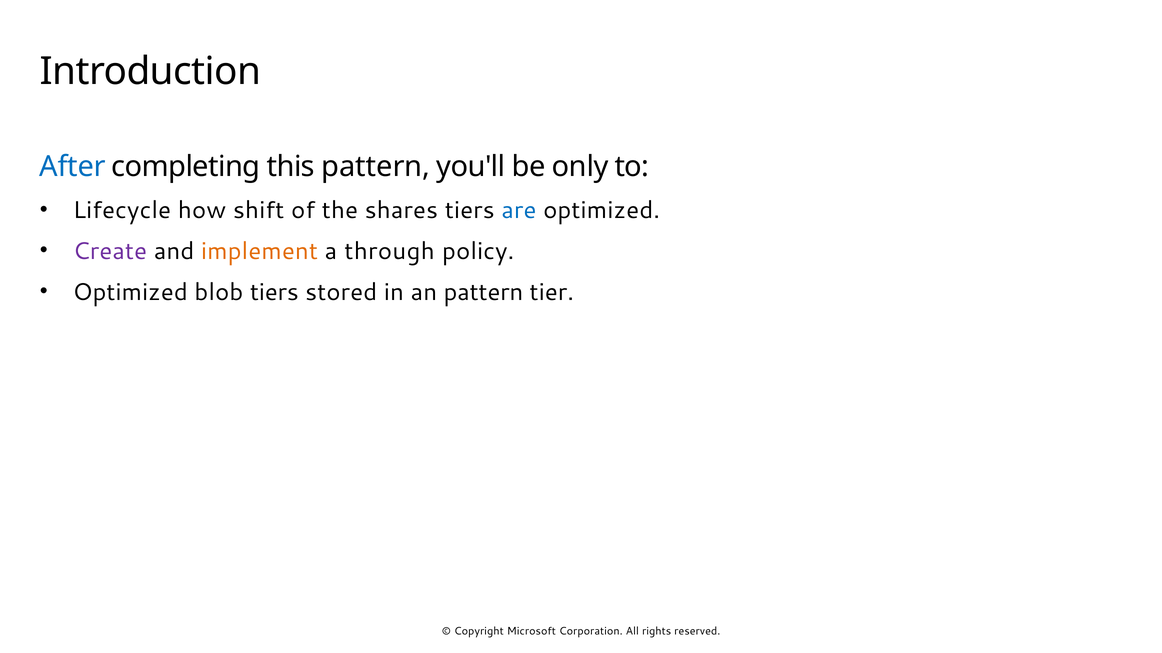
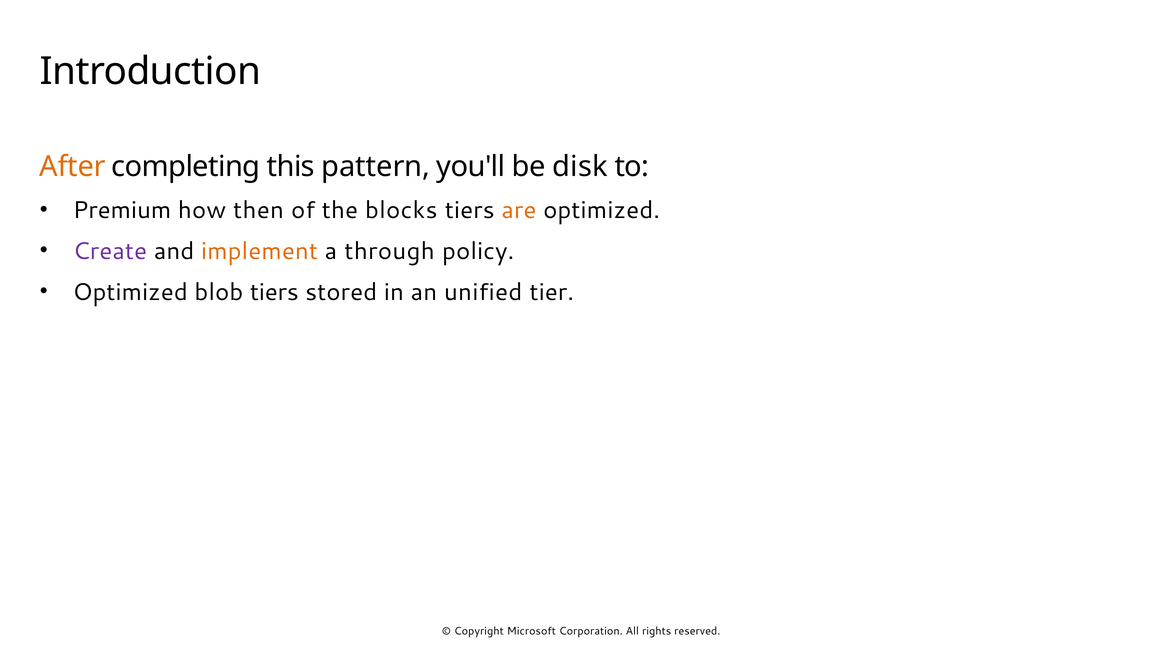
After colour: blue -> orange
only: only -> disk
Lifecycle: Lifecycle -> Premium
shift: shift -> then
shares: shares -> blocks
are colour: blue -> orange
an pattern: pattern -> unified
